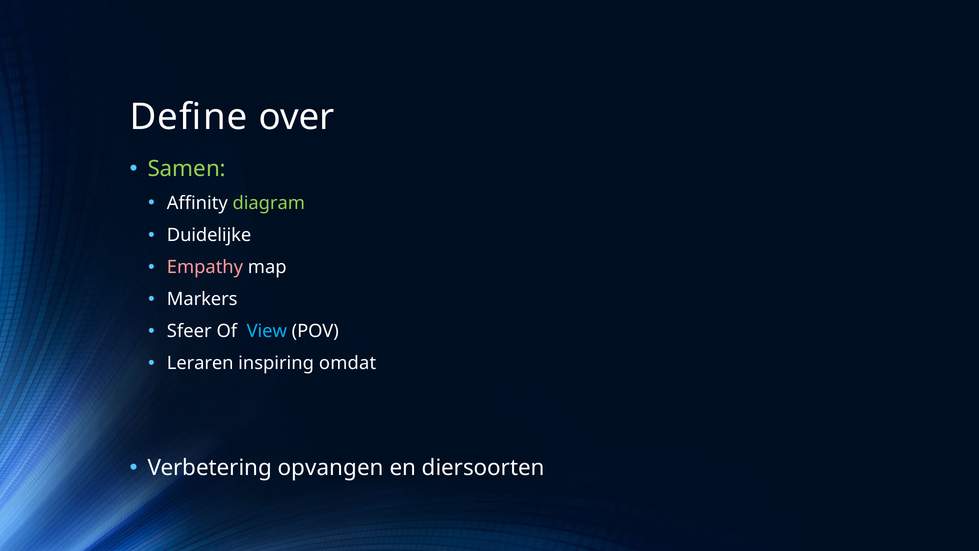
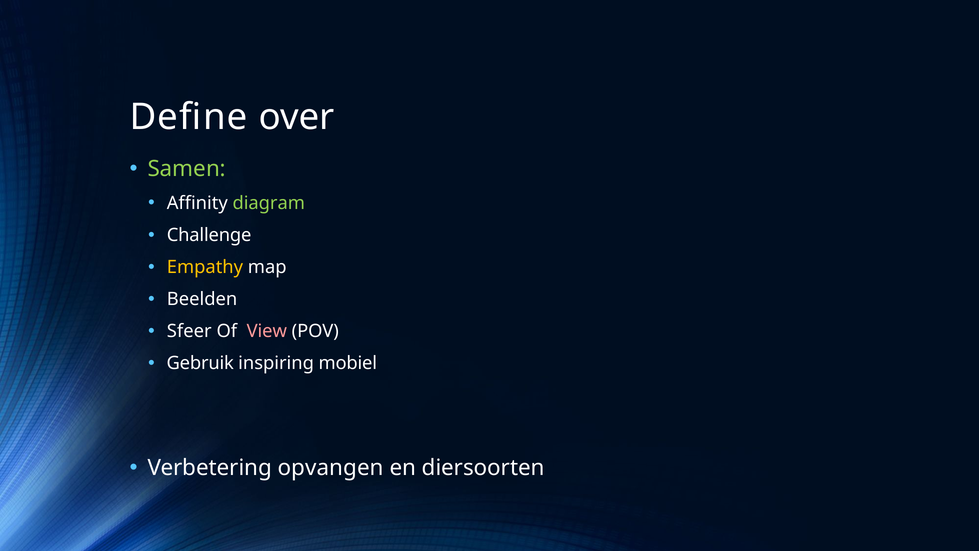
Duidelijke: Duidelijke -> Challenge
Empathy colour: pink -> yellow
Markers: Markers -> Beelden
View colour: light blue -> pink
Leraren: Leraren -> Gebruik
omdat: omdat -> mobiel
